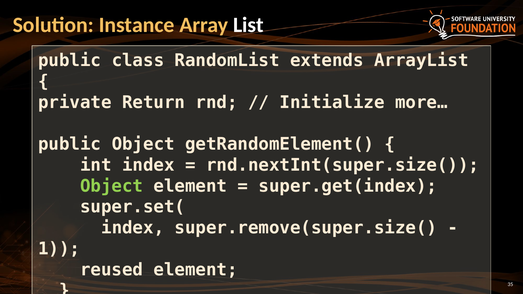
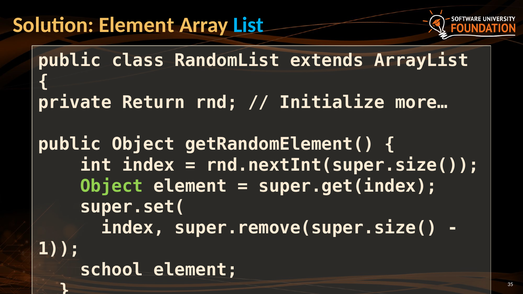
Solution Instance: Instance -> Element
List colour: white -> light blue
reused: reused -> school
